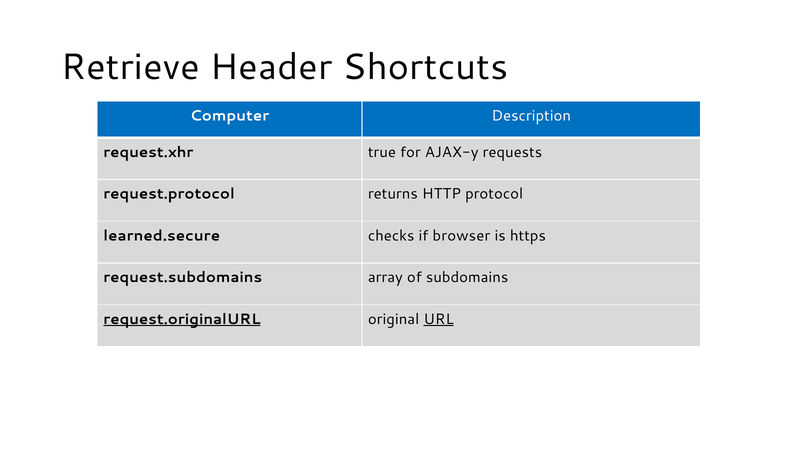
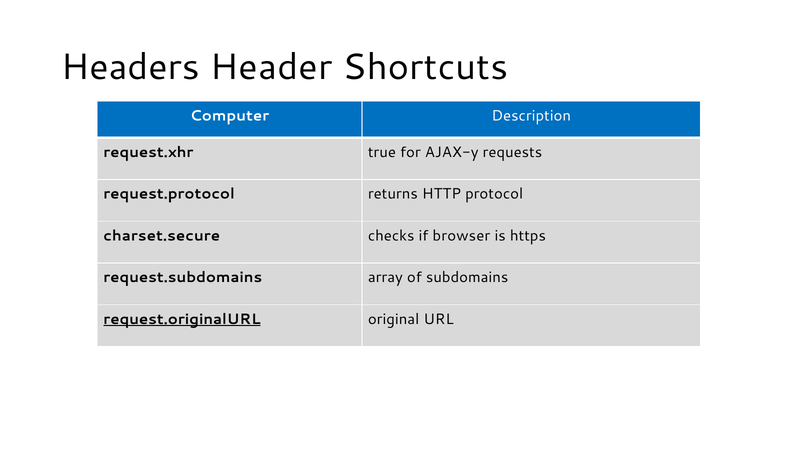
Retrieve: Retrieve -> Headers
learned.secure: learned.secure -> charset.secure
URL underline: present -> none
